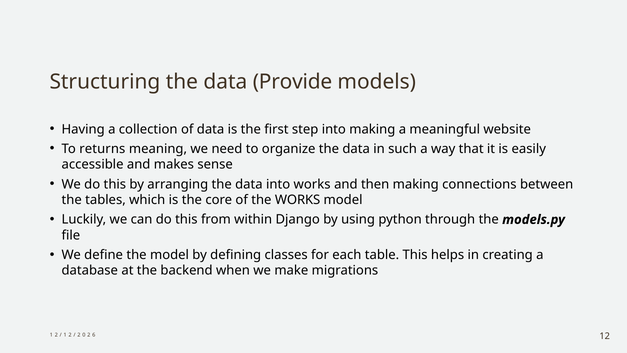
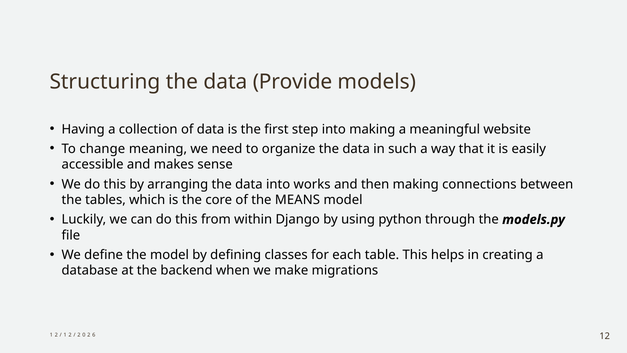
returns: returns -> change
the WORKS: WORKS -> MEANS
